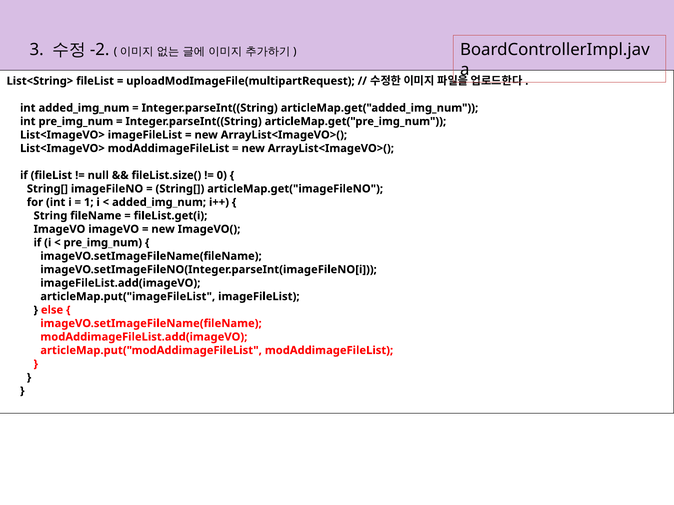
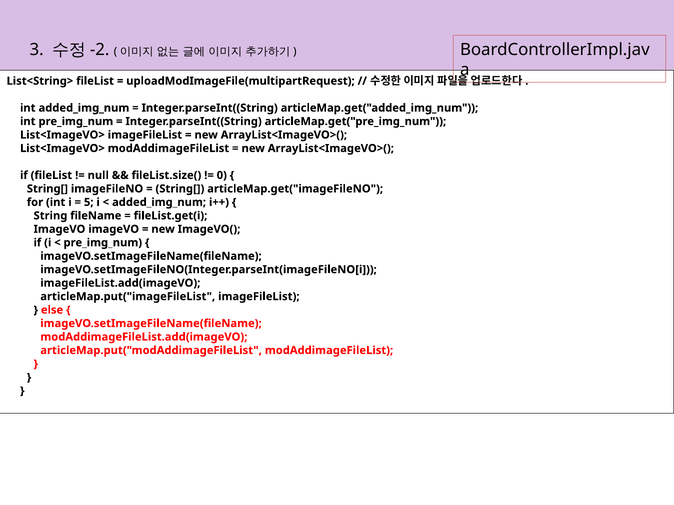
1: 1 -> 5
